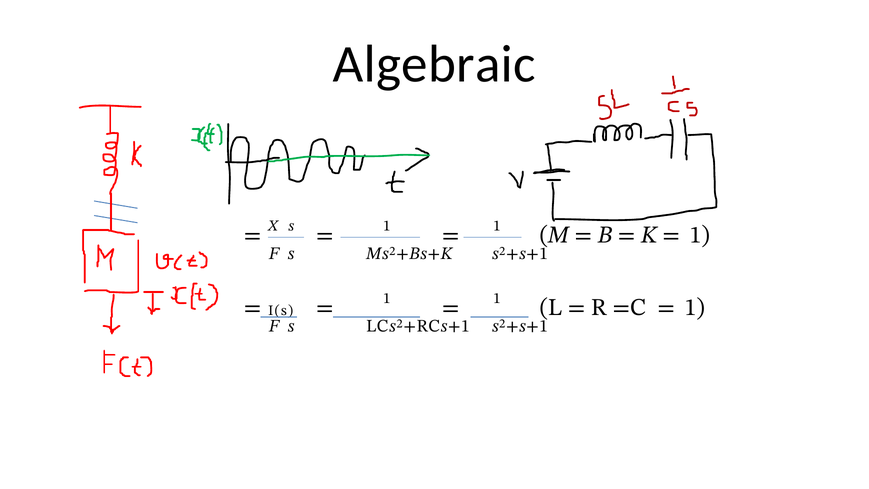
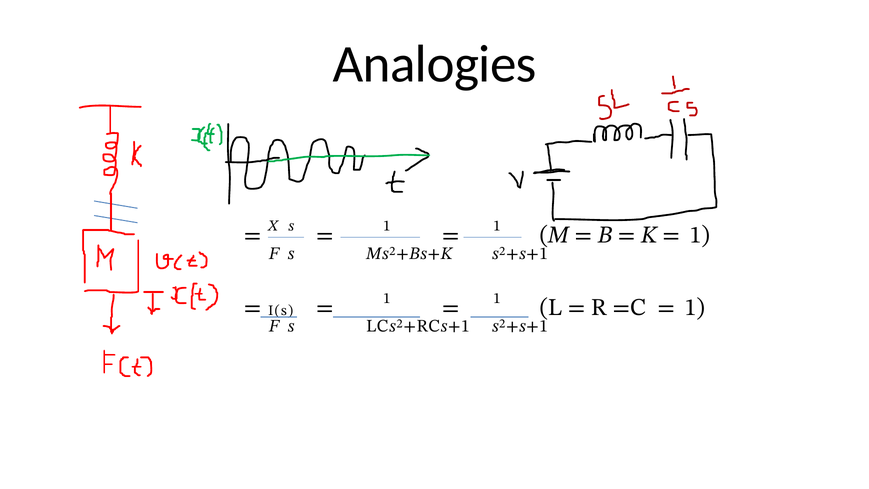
Algebraic: Algebraic -> Analogies
